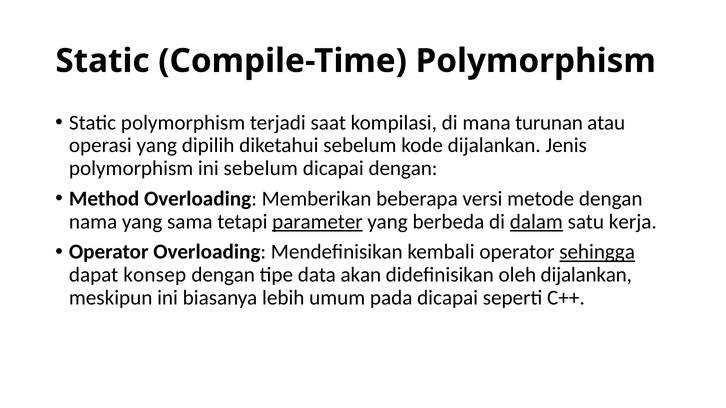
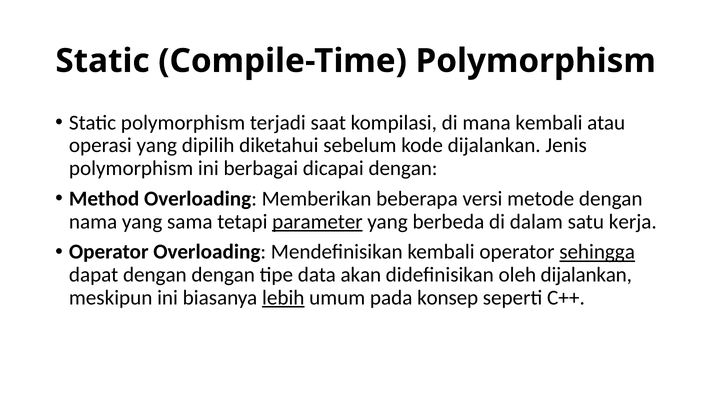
mana turunan: turunan -> kembali
ini sebelum: sebelum -> berbagai
dalam underline: present -> none
dapat konsep: konsep -> dengan
lebih underline: none -> present
pada dicapai: dicapai -> konsep
